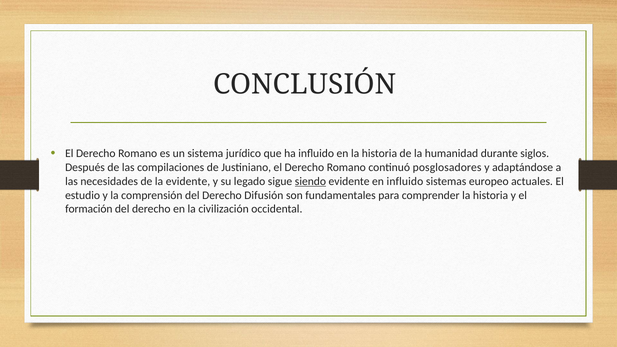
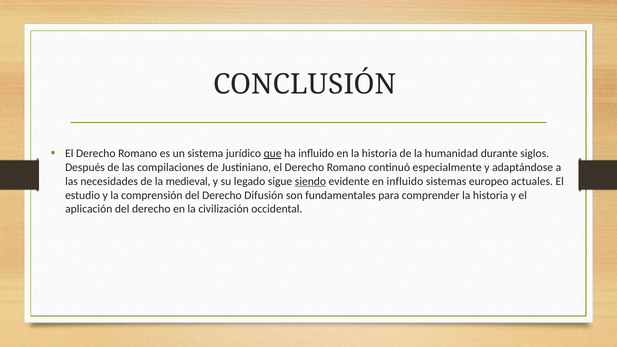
que underline: none -> present
posglosadores: posglosadores -> especialmente
la evidente: evidente -> medieval
formación: formación -> aplicación
